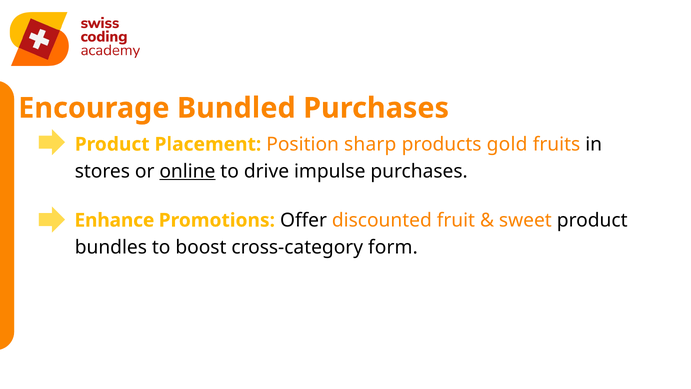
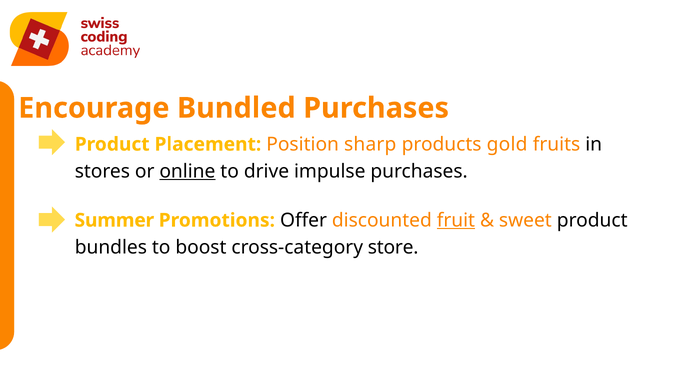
Enhance: Enhance -> Summer
fruit underline: none -> present
form: form -> store
